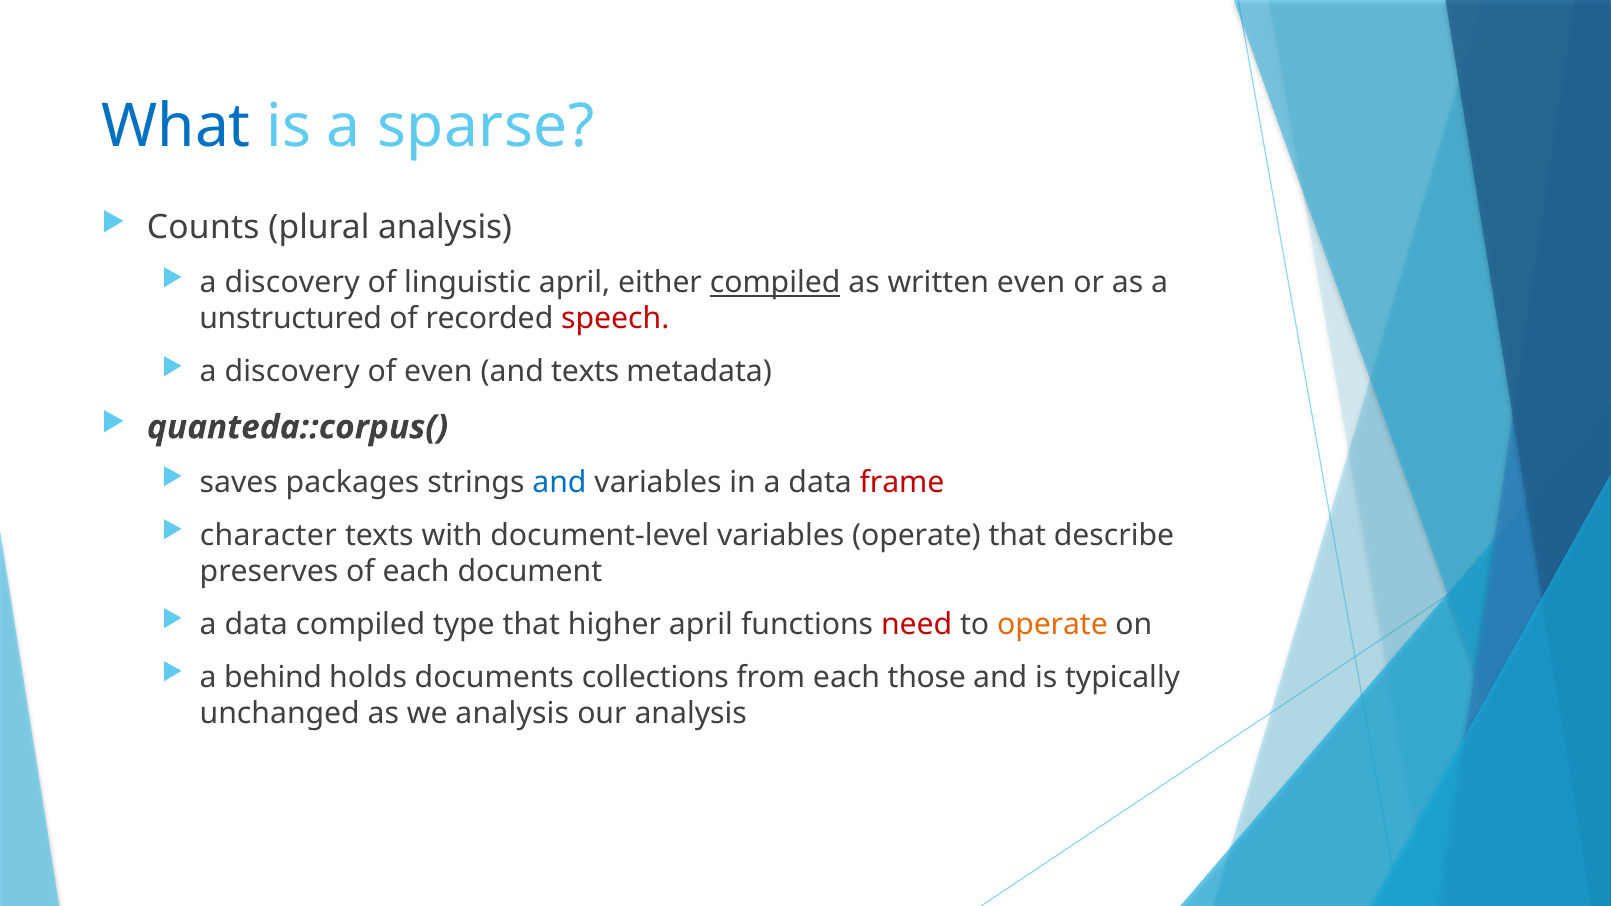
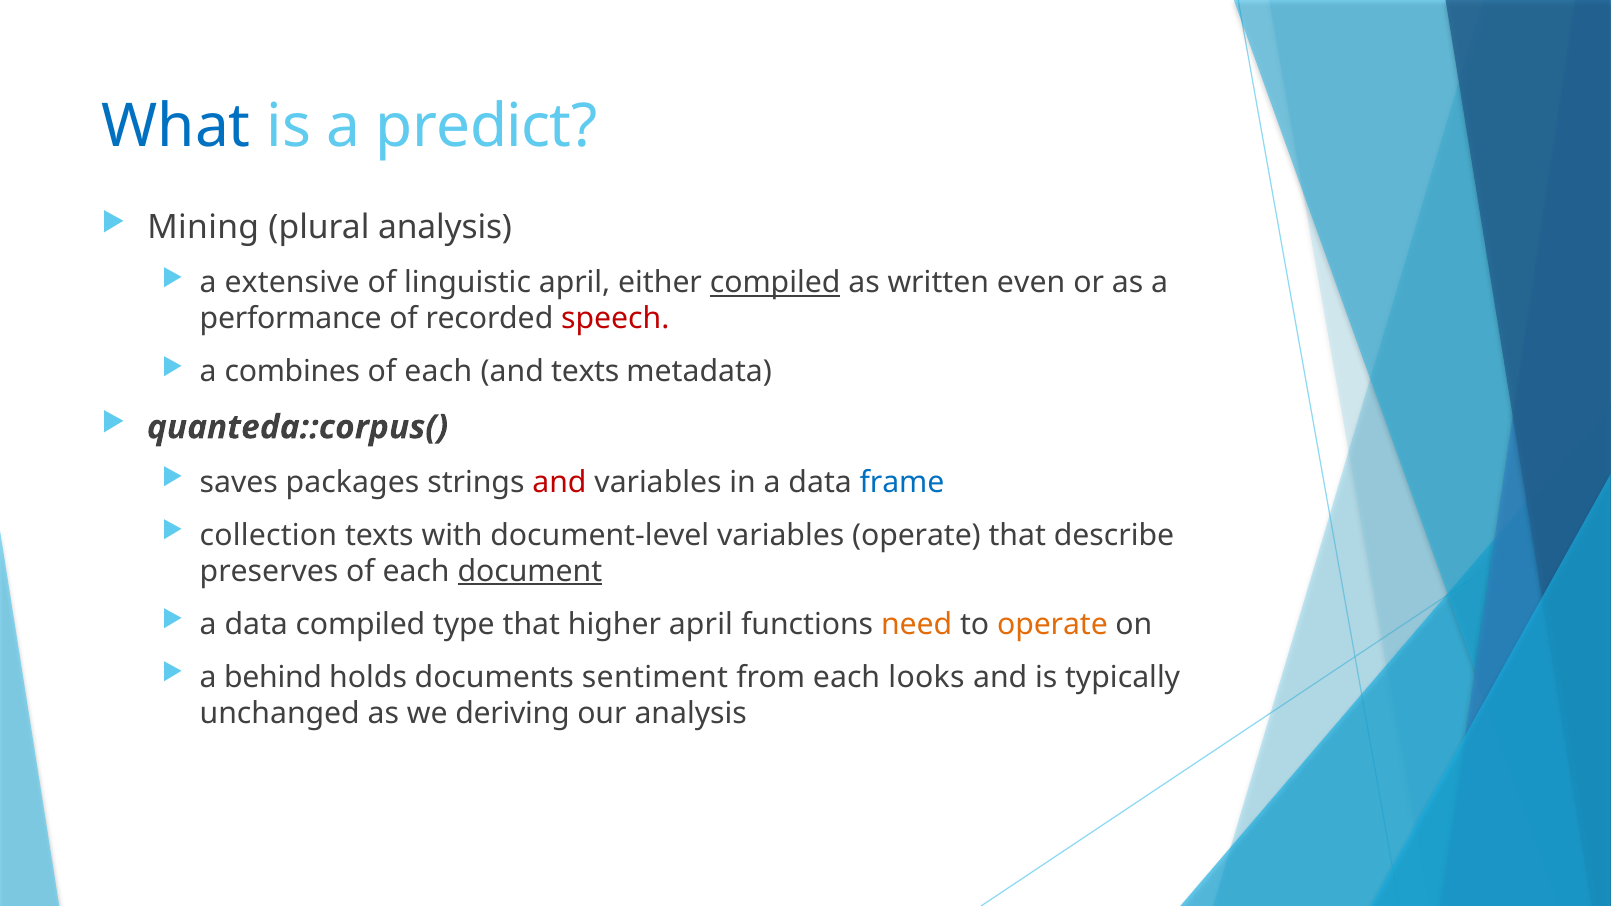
sparse: sparse -> predict
Counts: Counts -> Mining
discovery at (292, 283): discovery -> extensive
unstructured: unstructured -> performance
discovery at (292, 372): discovery -> combines
even at (438, 372): even -> each
and at (559, 482) colour: blue -> red
frame colour: red -> blue
character: character -> collection
document underline: none -> present
need colour: red -> orange
collections: collections -> sentiment
those: those -> looks
we analysis: analysis -> deriving
